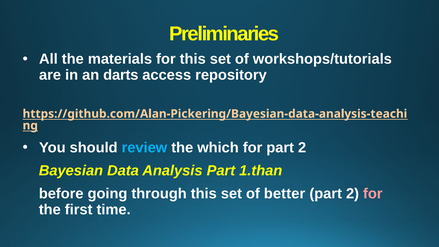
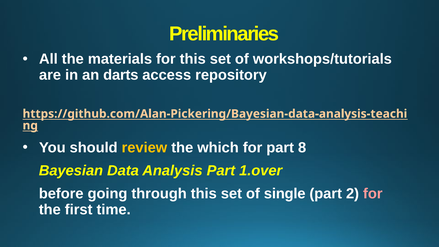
review colour: light blue -> yellow
for part 2: 2 -> 8
1.than: 1.than -> 1.over
better: better -> single
